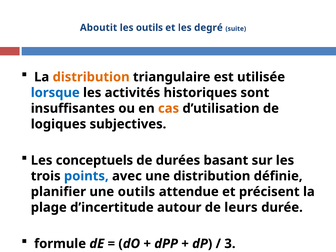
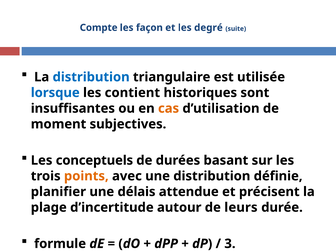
Aboutit: Aboutit -> Compte
les outils: outils -> façon
distribution at (91, 77) colour: orange -> blue
activités: activités -> contient
logiques: logiques -> moment
points colour: blue -> orange
une outils: outils -> délais
